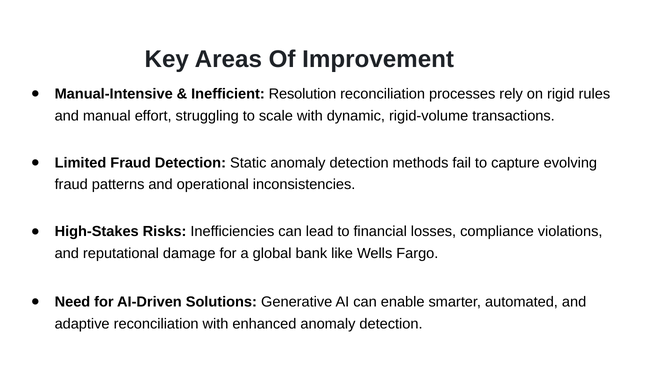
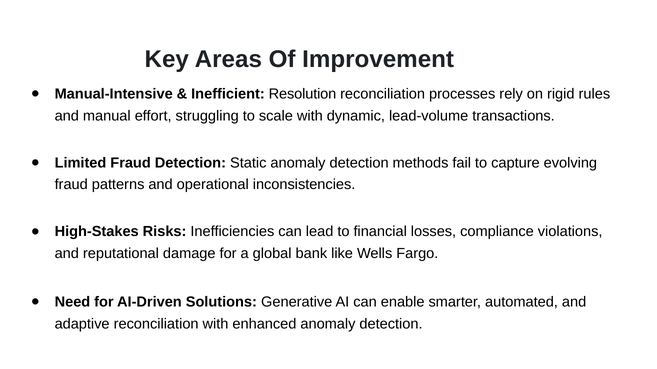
rigid-volume: rigid-volume -> lead-volume
